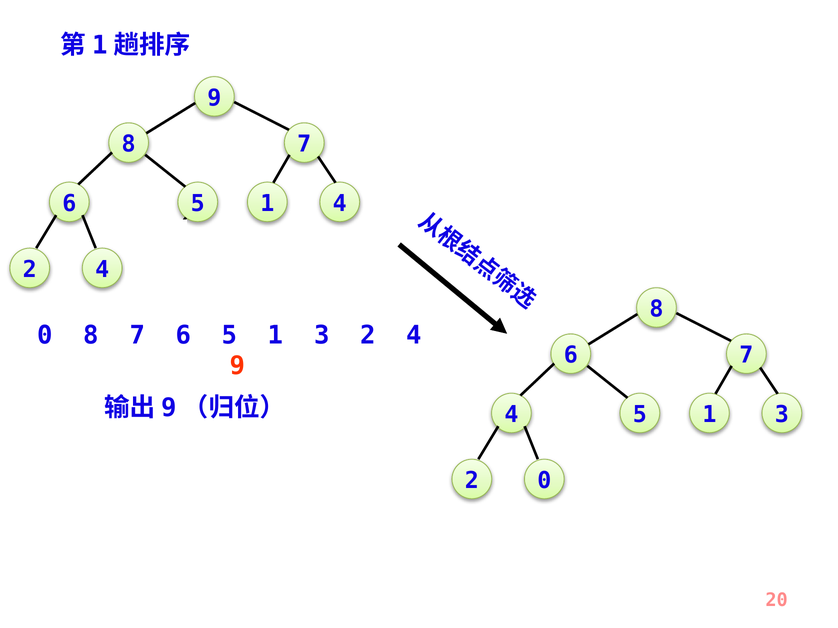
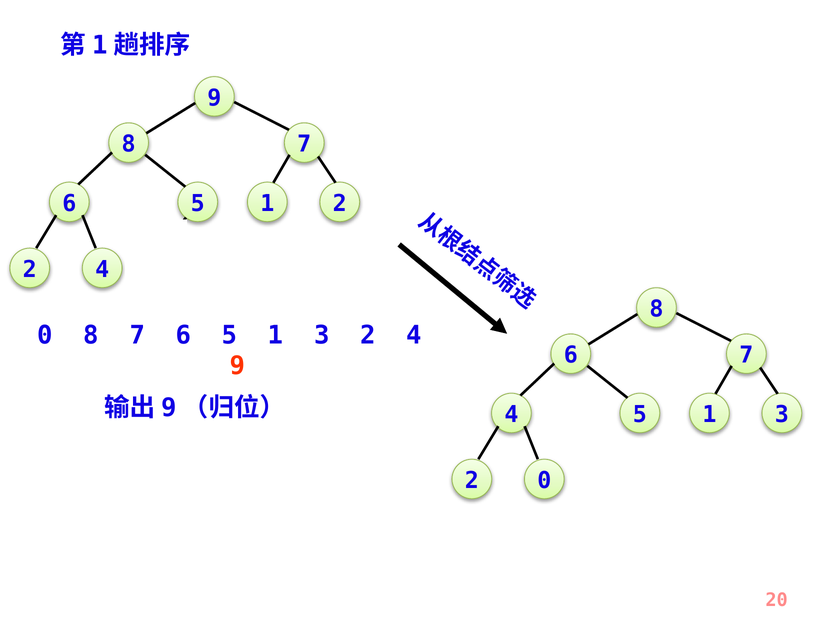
1 4: 4 -> 2
